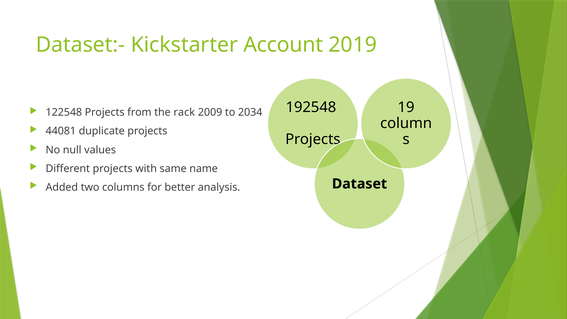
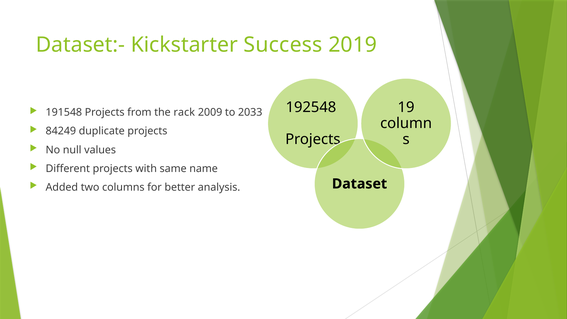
Account: Account -> Success
122548: 122548 -> 191548
2034: 2034 -> 2033
44081: 44081 -> 84249
